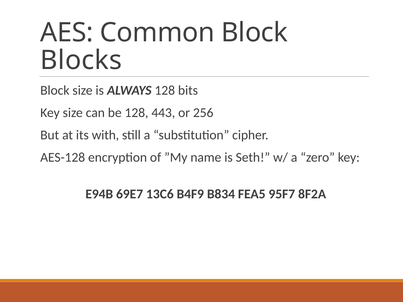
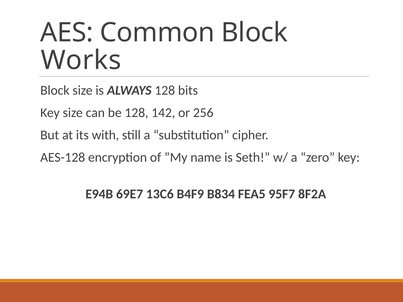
Blocks: Blocks -> Works
443: 443 -> 142
